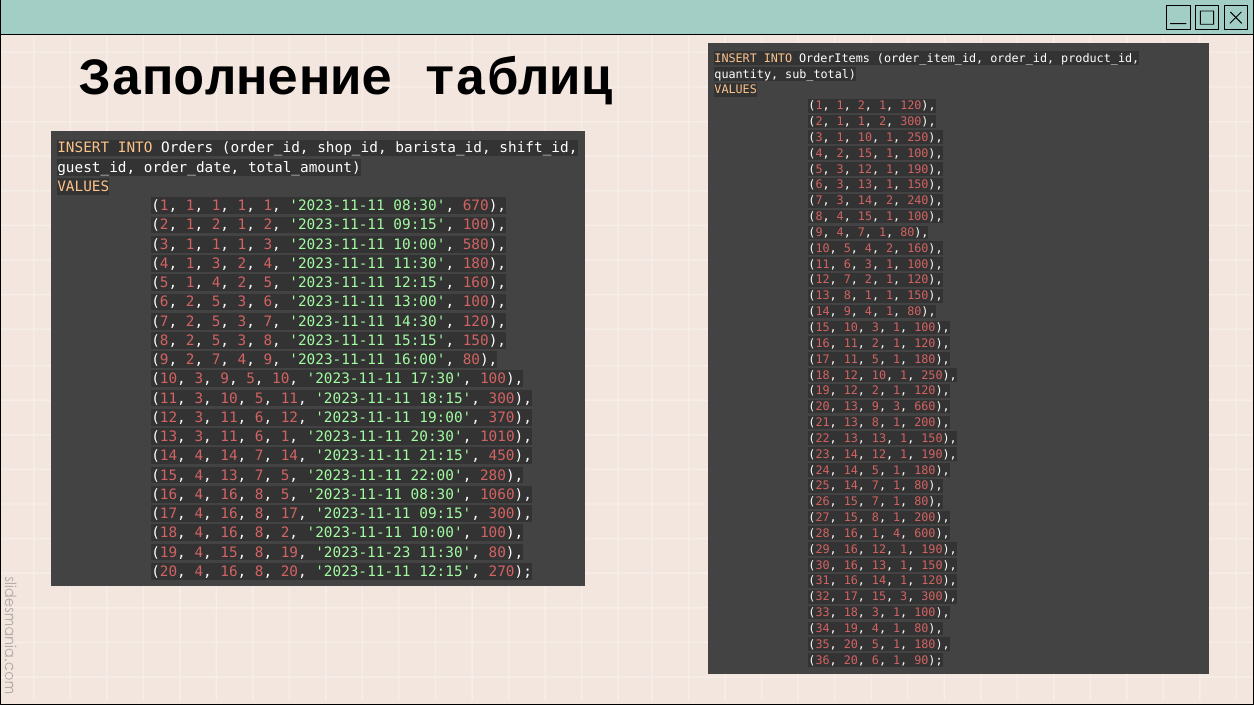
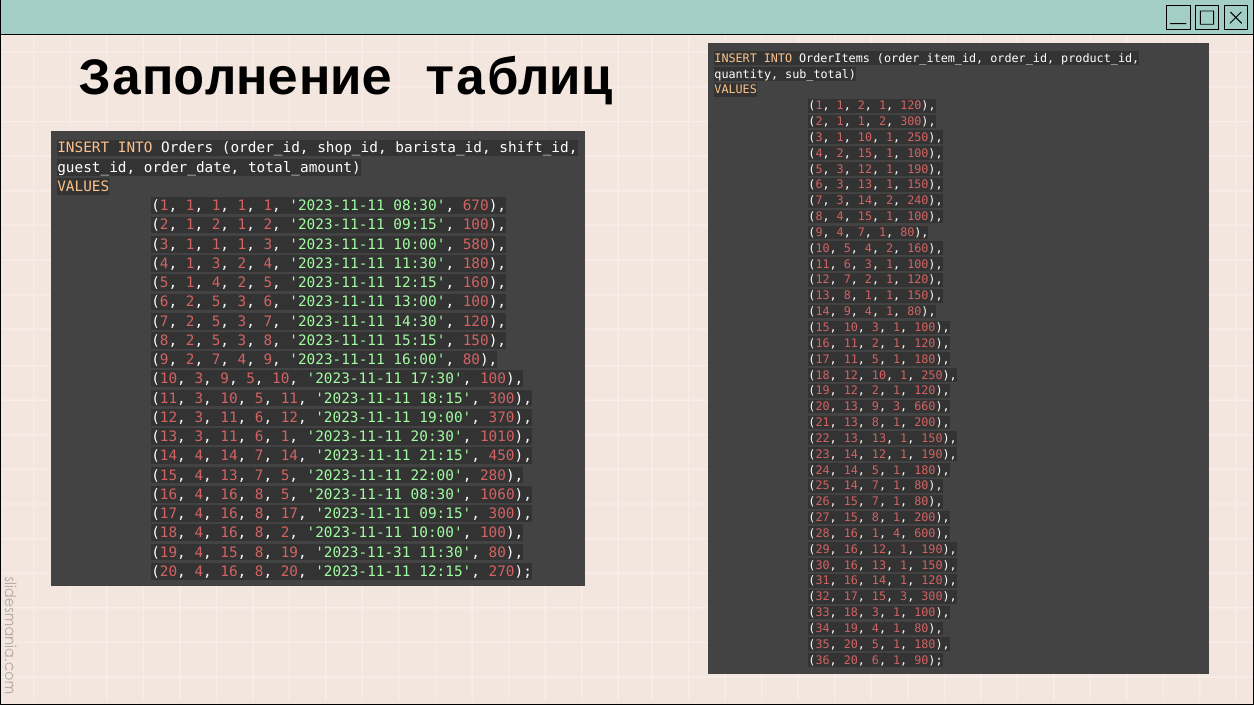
2023-11-23: 2023-11-23 -> 2023-11-31
